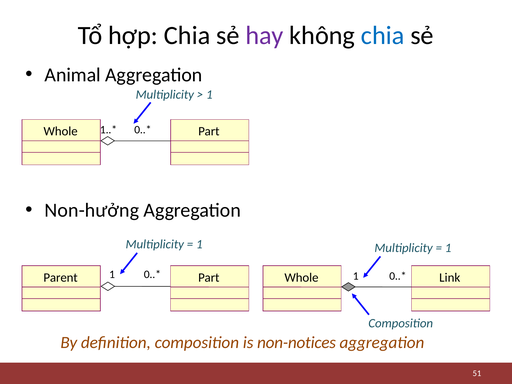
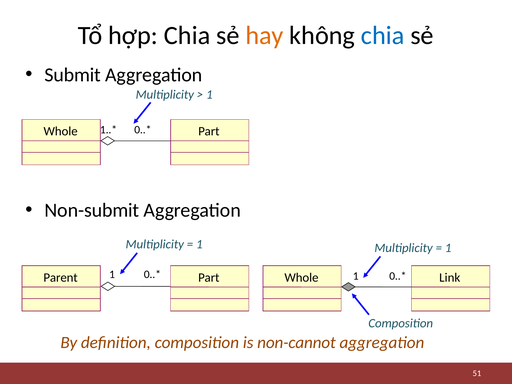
hay colour: purple -> orange
Animal: Animal -> Submit
Non-hưởng: Non-hưởng -> Non-submit
non-notices: non-notices -> non-cannot
